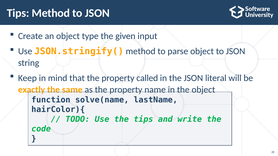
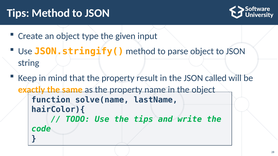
called: called -> result
literal: literal -> called
